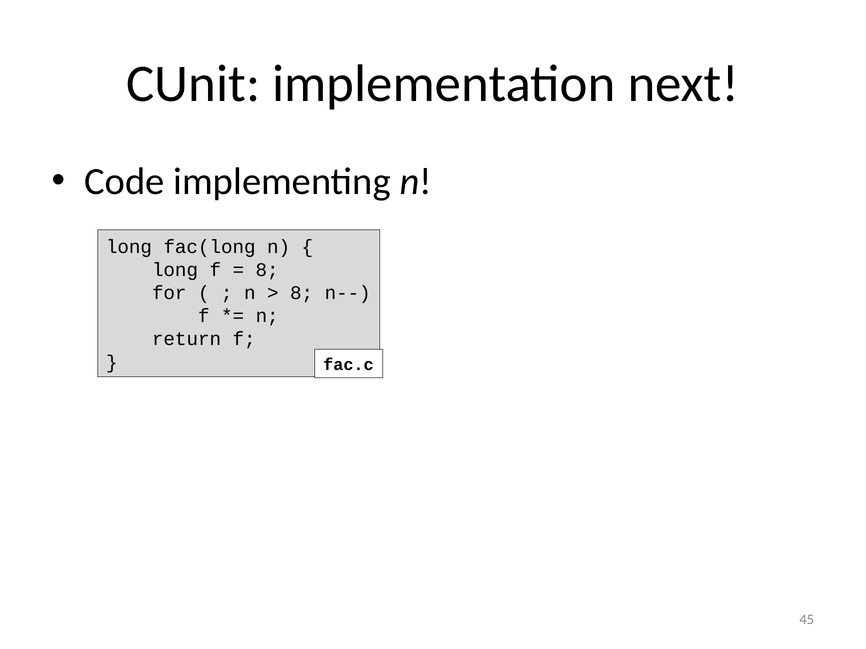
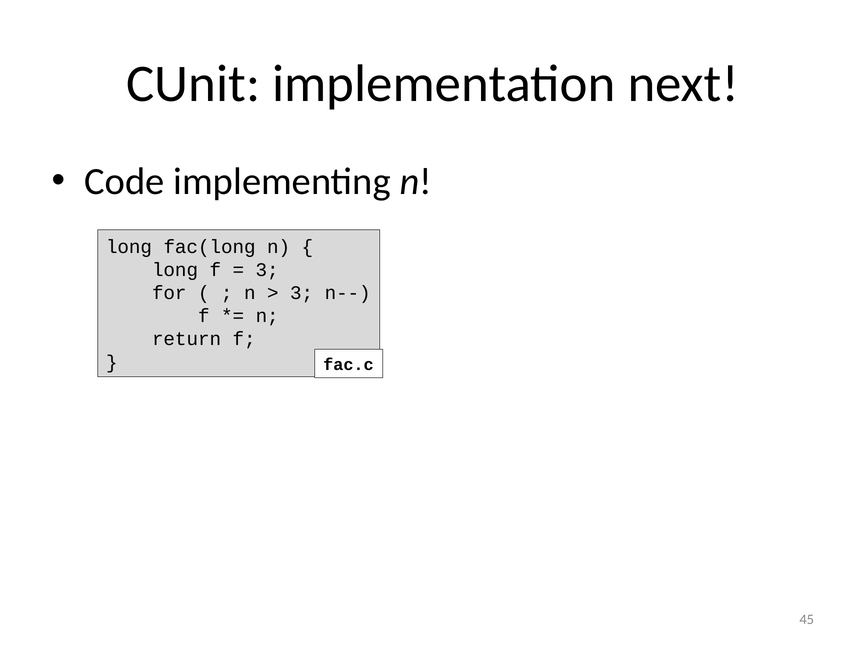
8 at (267, 270): 8 -> 3
8 at (302, 293): 8 -> 3
